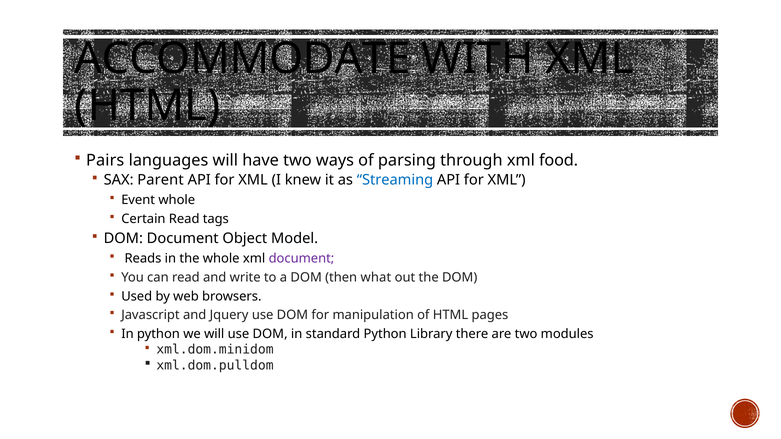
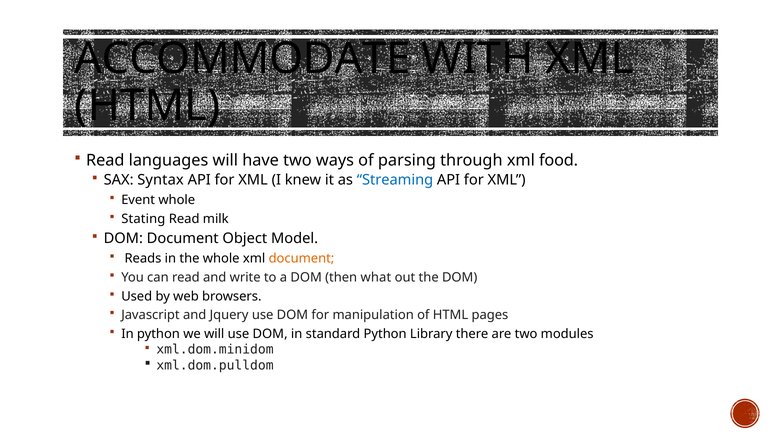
Pairs at (105, 160): Pairs -> Read
Parent: Parent -> Syntax
Certain: Certain -> Stating
tags: tags -> milk
document at (301, 259) colour: purple -> orange
